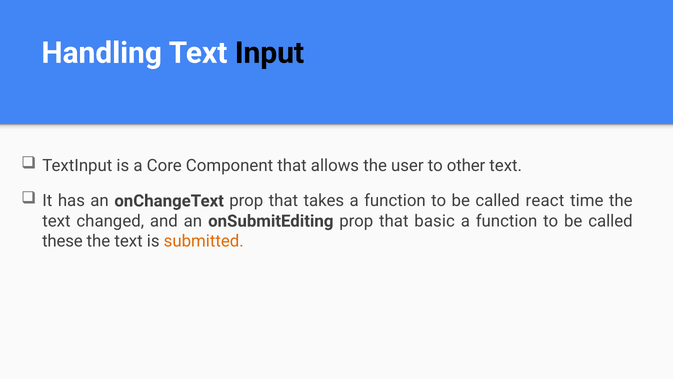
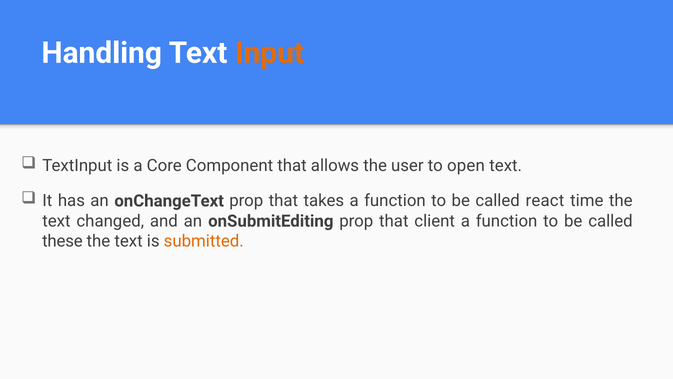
Input colour: black -> orange
other: other -> open
basic: basic -> client
